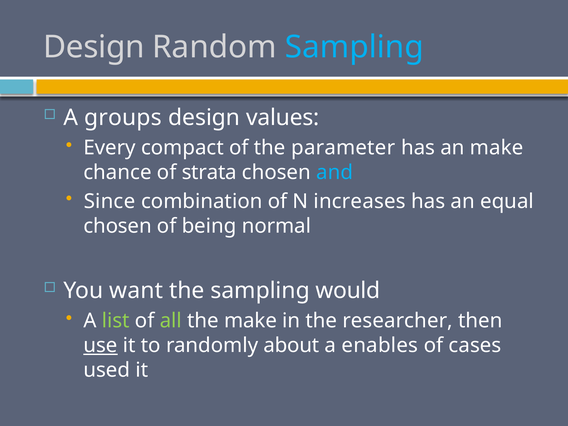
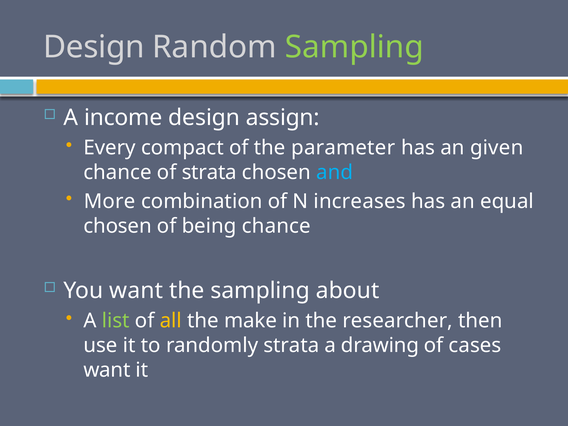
Sampling at (354, 47) colour: light blue -> light green
groups: groups -> income
values: values -> assign
an make: make -> given
Since: Since -> More
being normal: normal -> chance
would: would -> about
all colour: light green -> yellow
use underline: present -> none
randomly about: about -> strata
enables: enables -> drawing
used at (107, 370): used -> want
